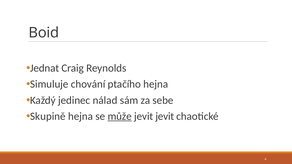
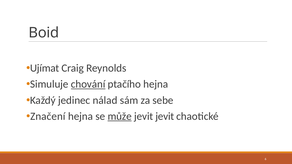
Jednat: Jednat -> Ujímat
chování underline: none -> present
Skupině: Skupině -> Značení
